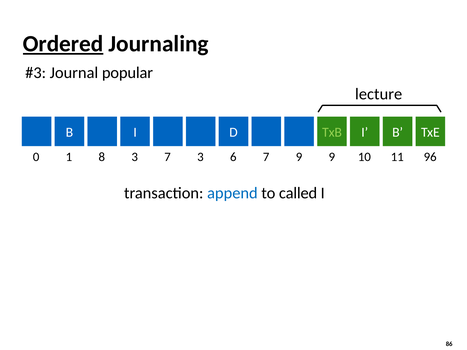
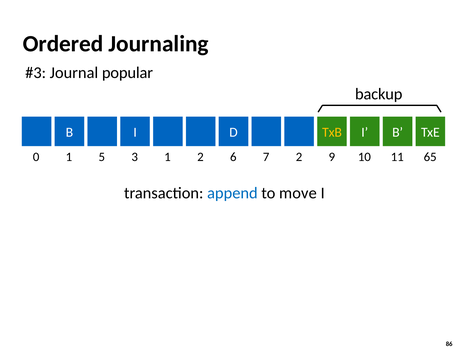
Ordered underline: present -> none
lecture: lecture -> backup
TxB colour: light green -> yellow
8: 8 -> 5
3 7: 7 -> 1
0 3: 3 -> 2
7 9: 9 -> 2
96: 96 -> 65
called: called -> move
